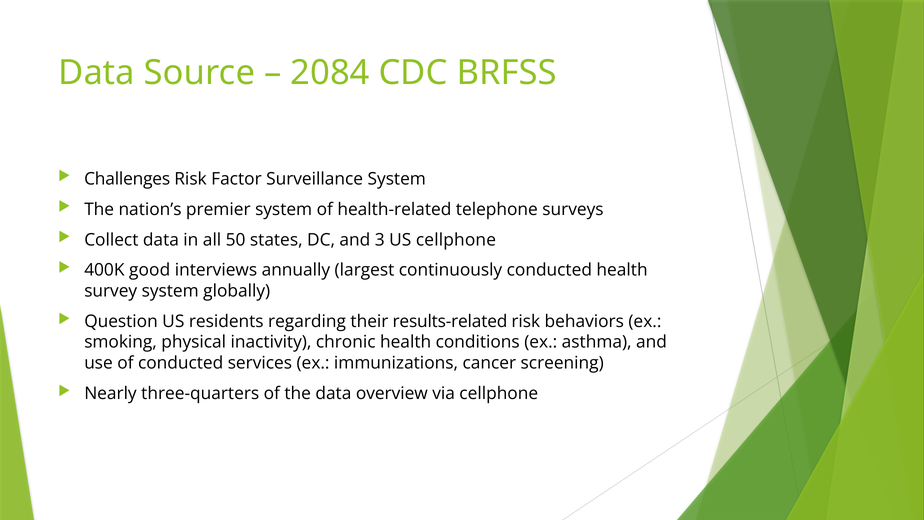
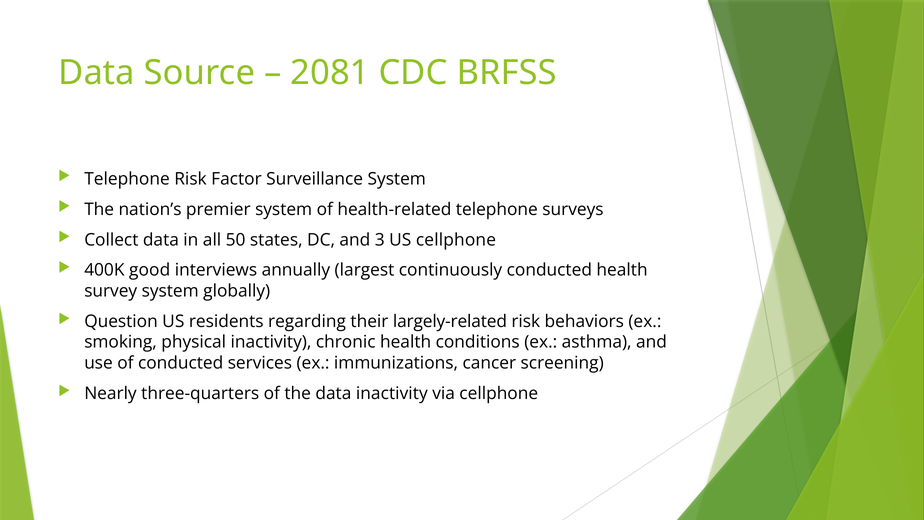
2084: 2084 -> 2081
Challenges at (127, 179): Challenges -> Telephone
results-related: results-related -> largely-related
data overview: overview -> inactivity
